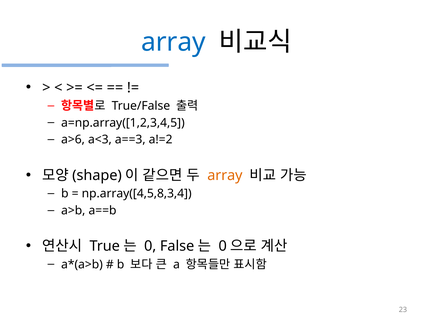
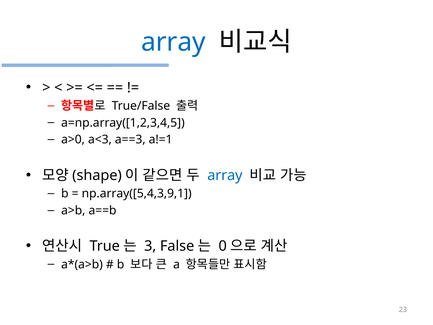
a>6: a>6 -> a>0
a!=2: a!=2 -> a!=1
array at (225, 175) colour: orange -> blue
np.array([4,5,8,3,4: np.array([4,5,8,3,4 -> np.array([5,4,3,9,1
0 at (150, 246): 0 -> 3
